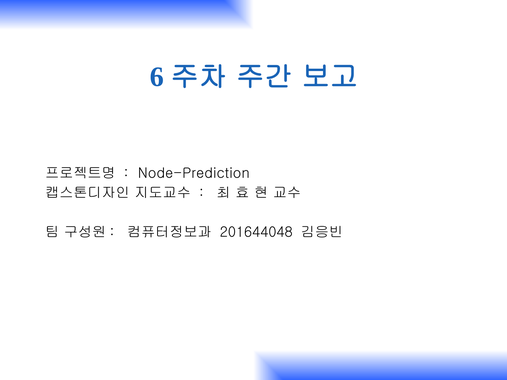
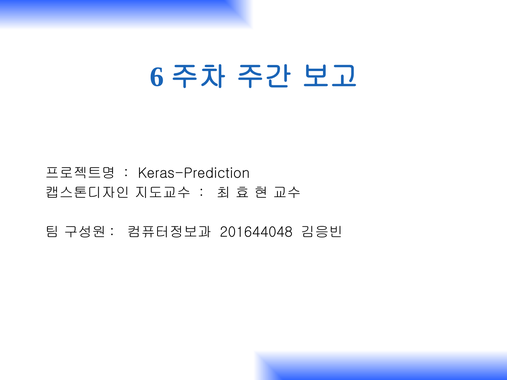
Node-Prediction: Node-Prediction -> Keras-Prediction
